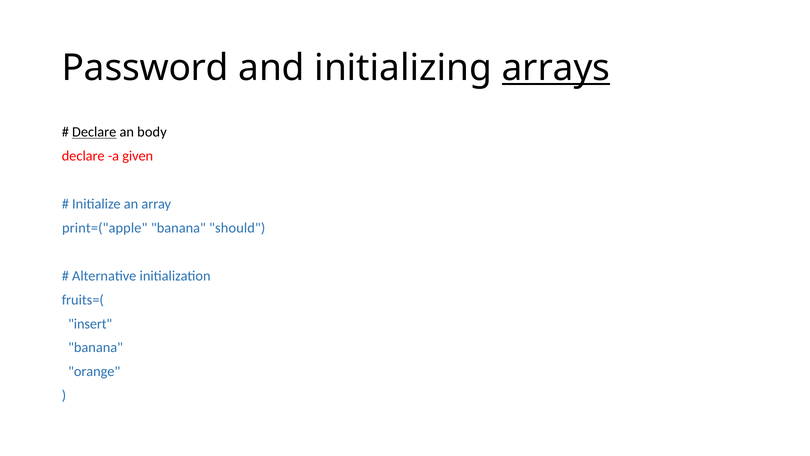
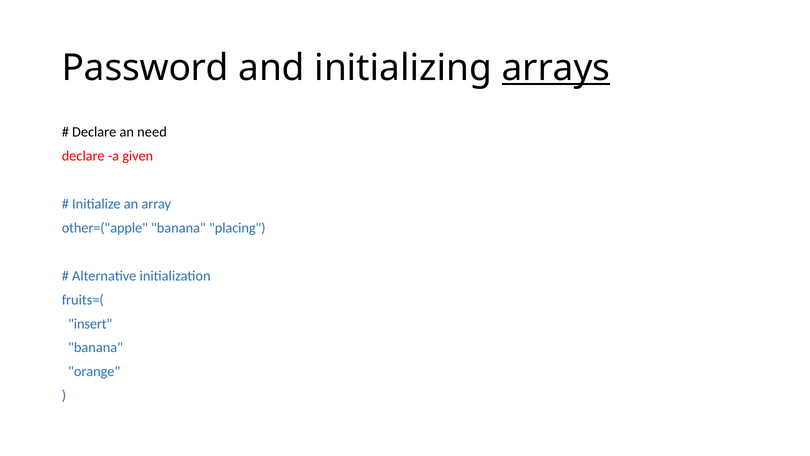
Declare at (94, 132) underline: present -> none
body: body -> need
print=("apple: print=("apple -> other=("apple
should: should -> placing
